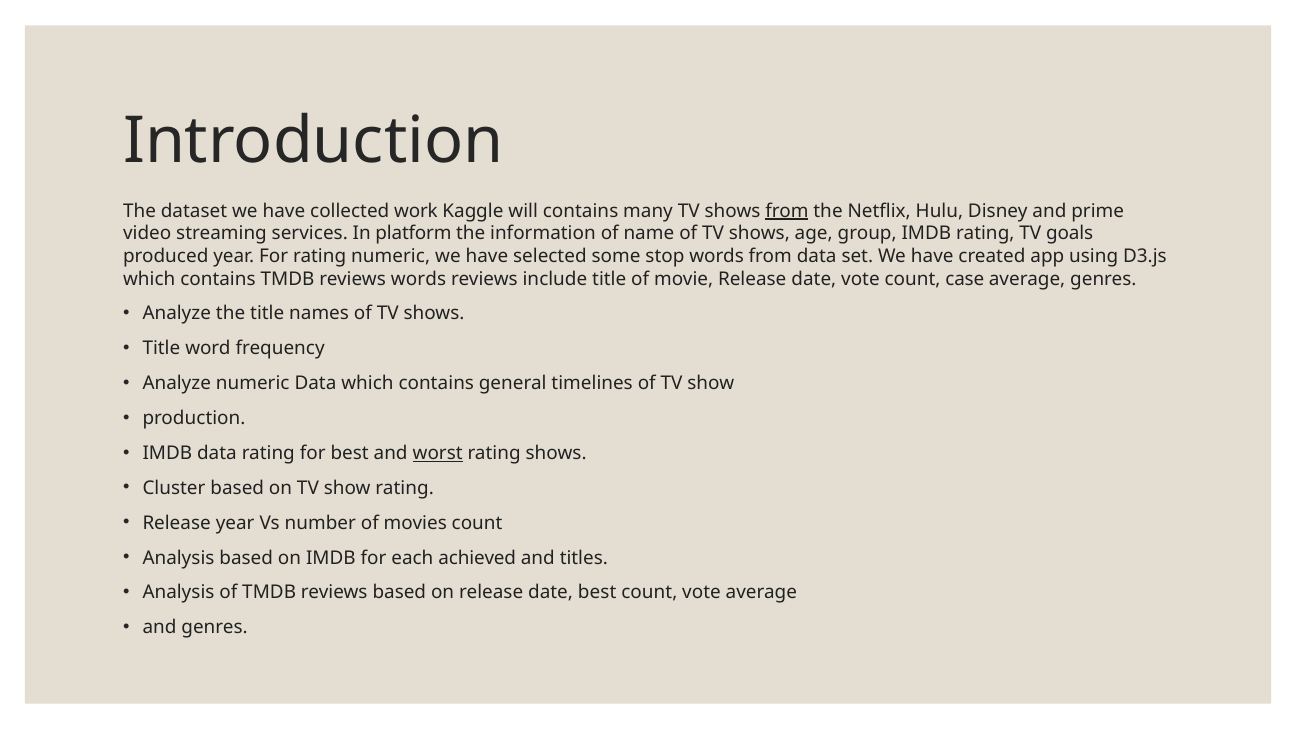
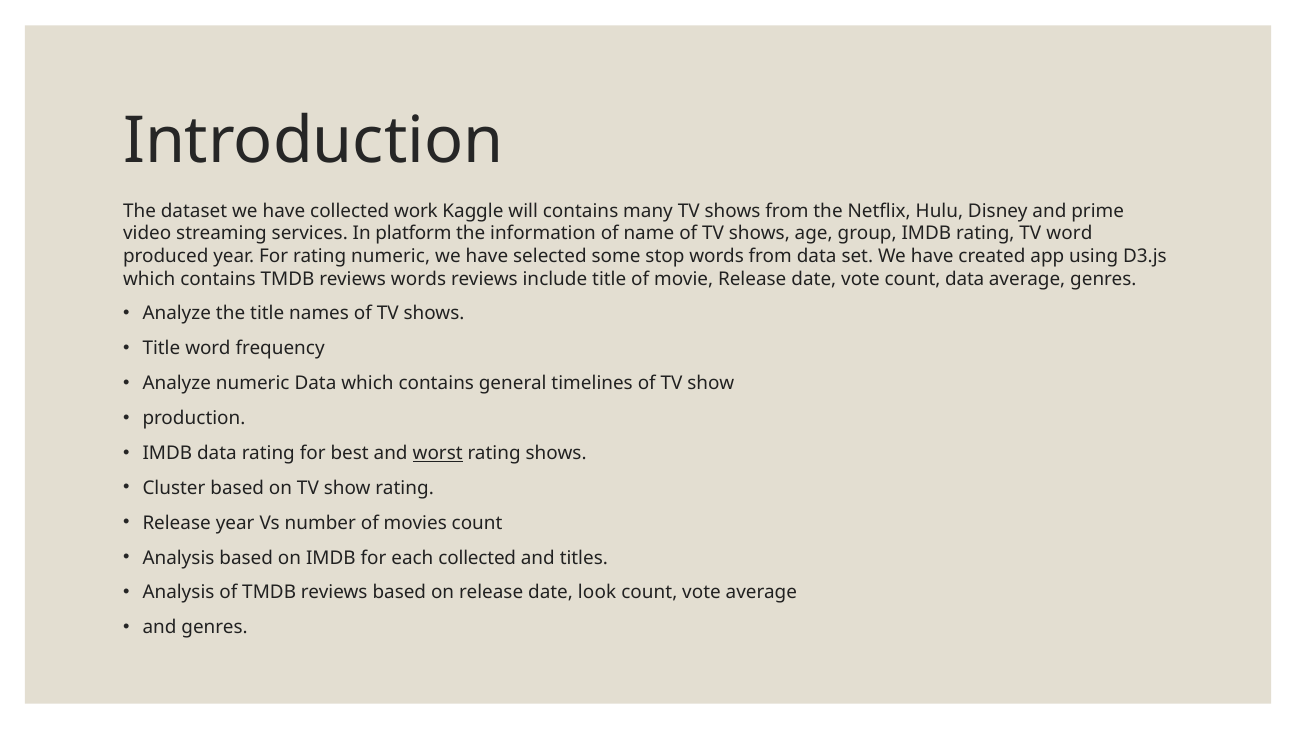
from at (787, 211) underline: present -> none
TV goals: goals -> word
count case: case -> data
each achieved: achieved -> collected
date best: best -> look
